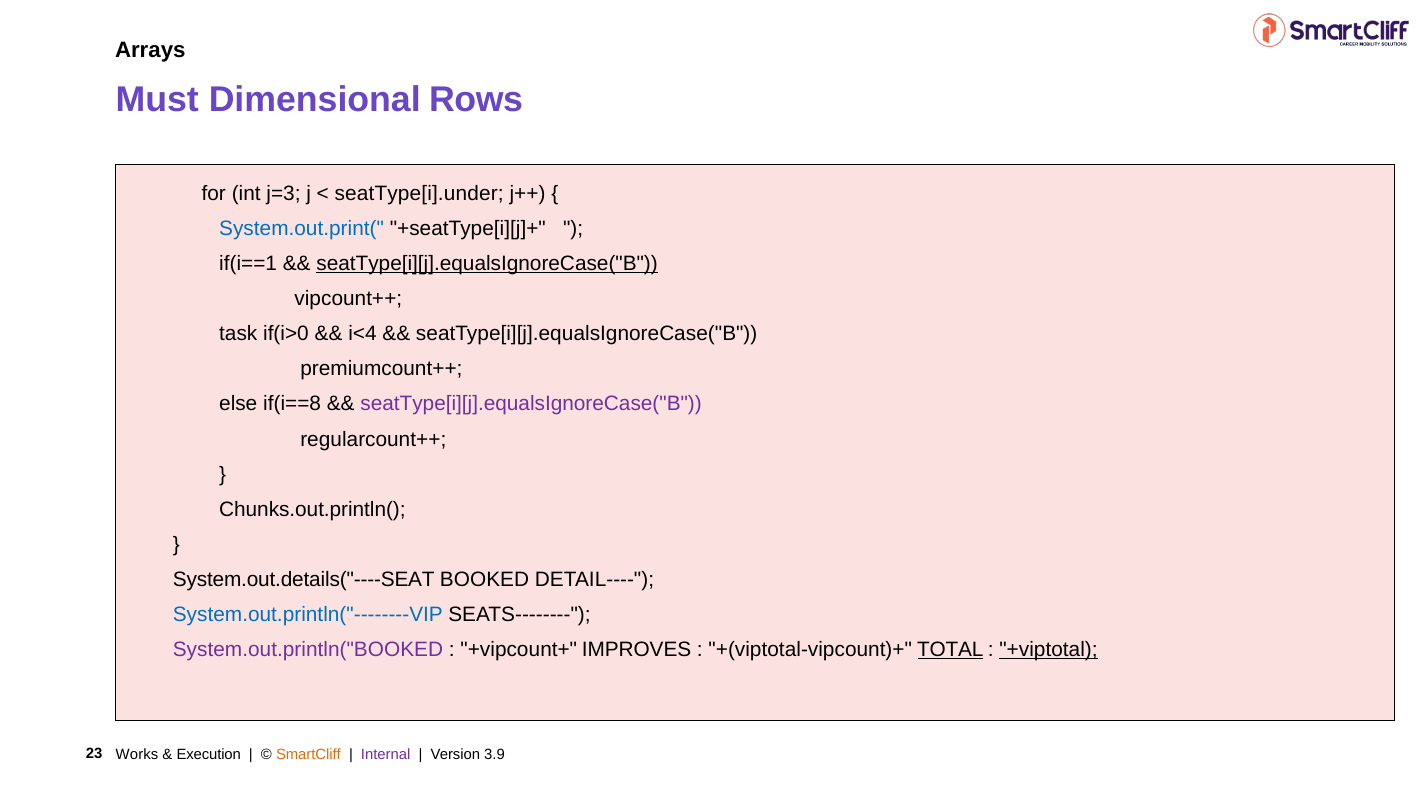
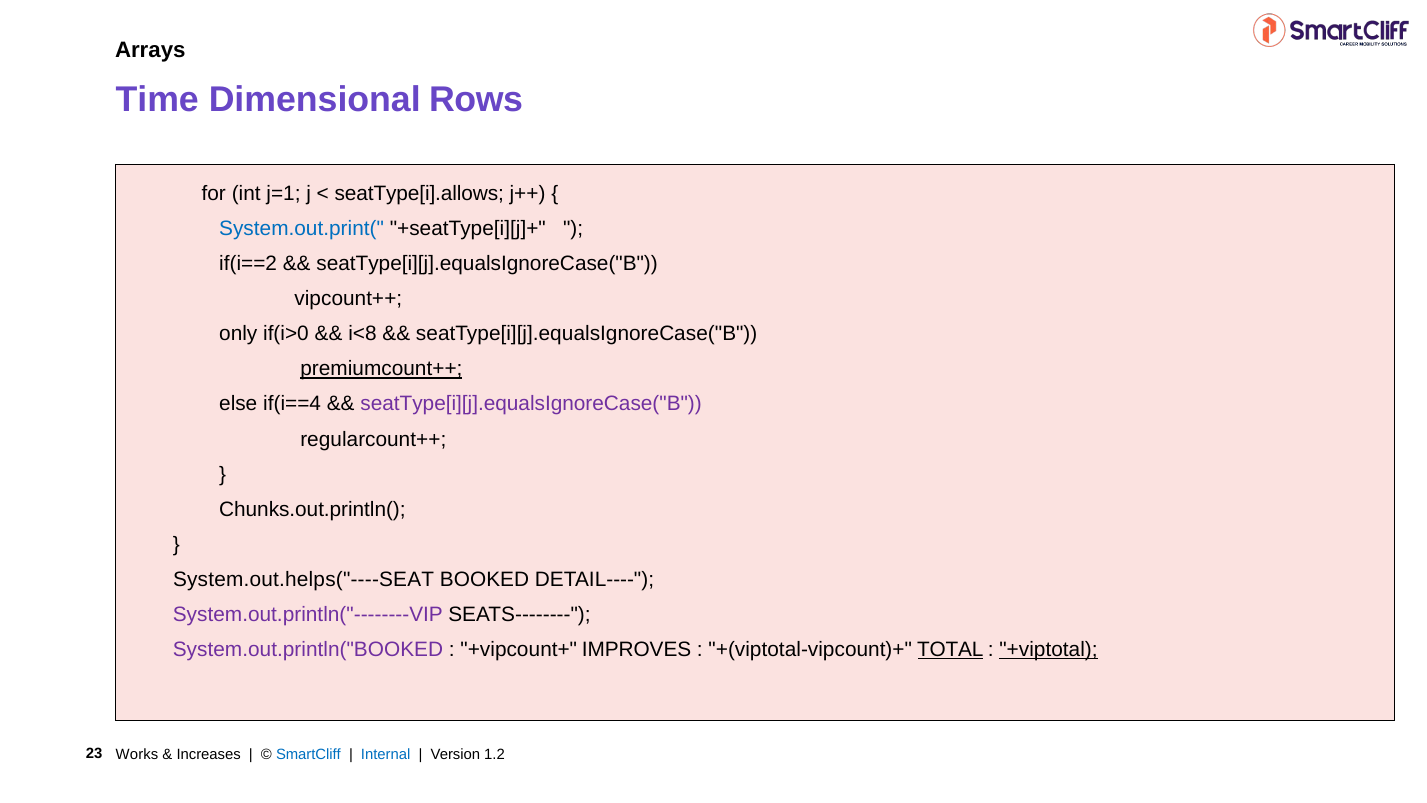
Must: Must -> Time
j=3: j=3 -> j=1
seatType[i].under: seatType[i].under -> seatType[i].allows
if(i==1: if(i==1 -> if(i==2
seatType[i][j].equalsIgnoreCase("B at (487, 264) underline: present -> none
task: task -> only
i<4: i<4 -> i<8
premiumcount++ underline: none -> present
if(i==8: if(i==8 -> if(i==4
System.out.details("----SEAT: System.out.details("----SEAT -> System.out.helps("----SEAT
System.out.println("--------VIP colour: blue -> purple
Execution: Execution -> Increases
SmartCliff colour: orange -> blue
Internal colour: purple -> blue
3.9: 3.9 -> 1.2
